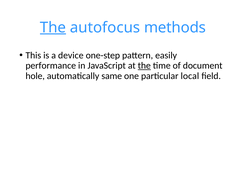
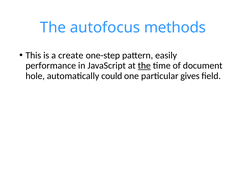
The at (53, 28) underline: present -> none
device: device -> create
same: same -> could
local: local -> gives
